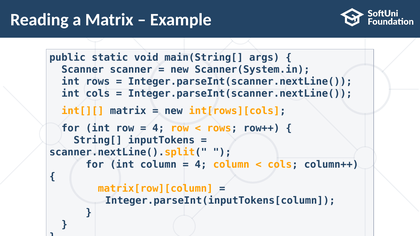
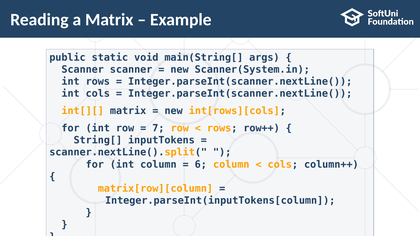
4 at (158, 128): 4 -> 7
4 at (201, 165): 4 -> 6
